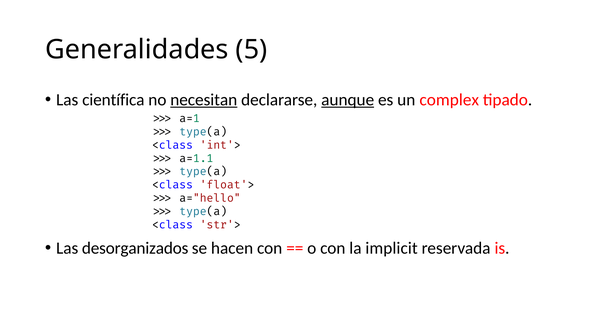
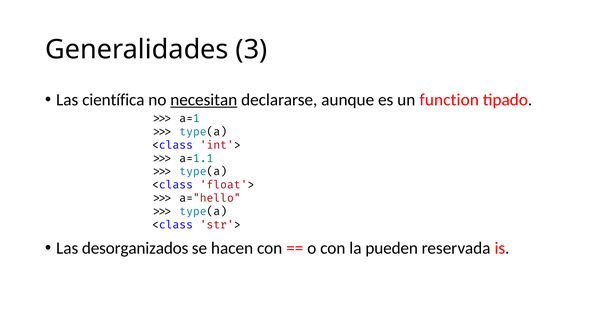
5: 5 -> 3
aunque underline: present -> none
complex: complex -> function
implicit: implicit -> pueden
